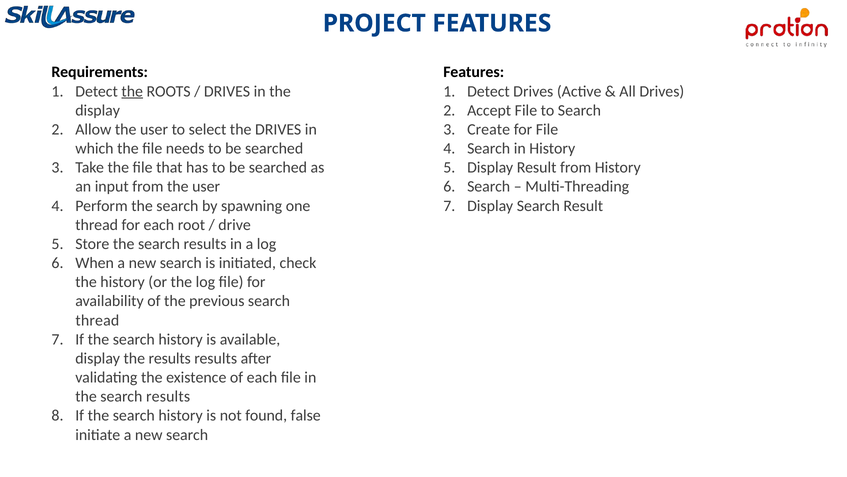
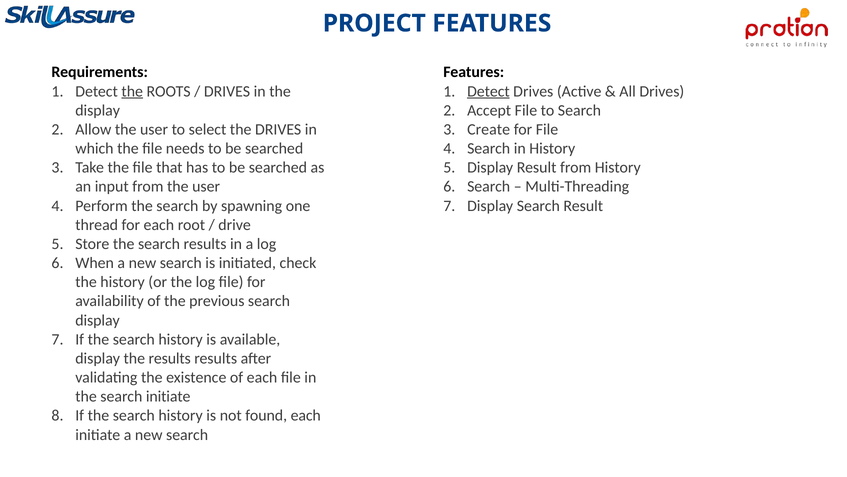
Detect at (488, 91) underline: none -> present
thread at (97, 320): thread -> display
results at (168, 396): results -> initiate
found false: false -> each
